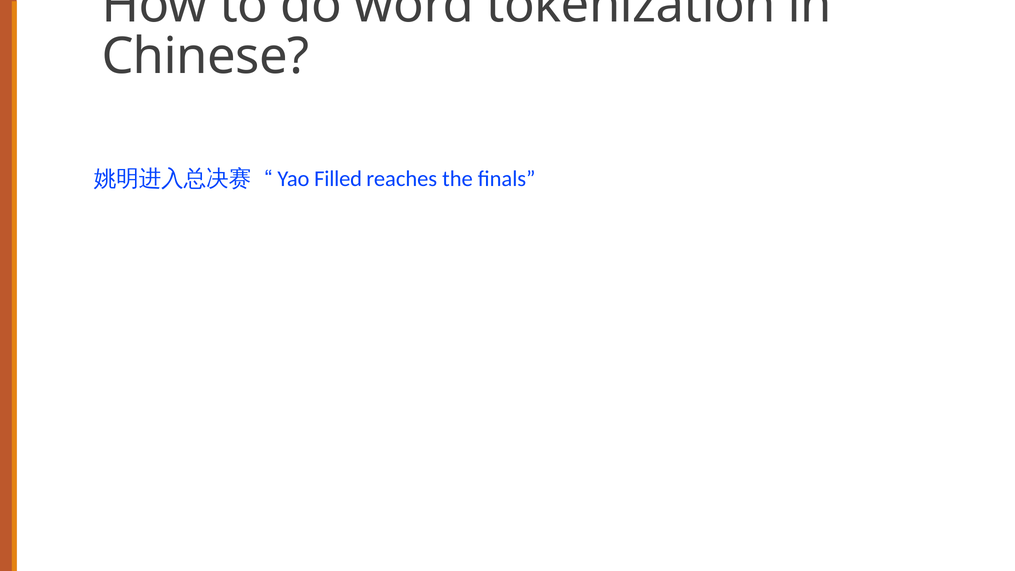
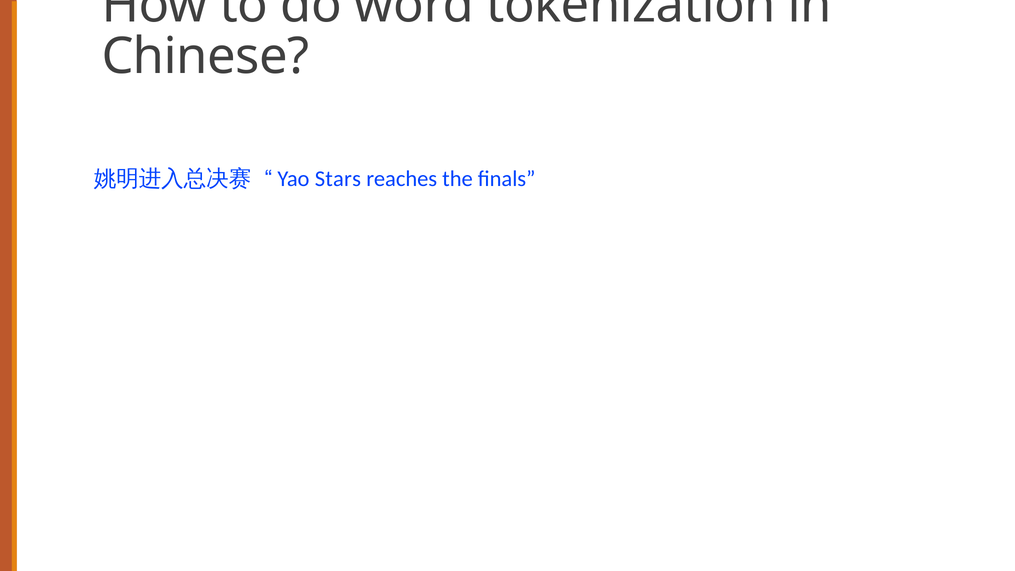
Filled: Filled -> Stars
